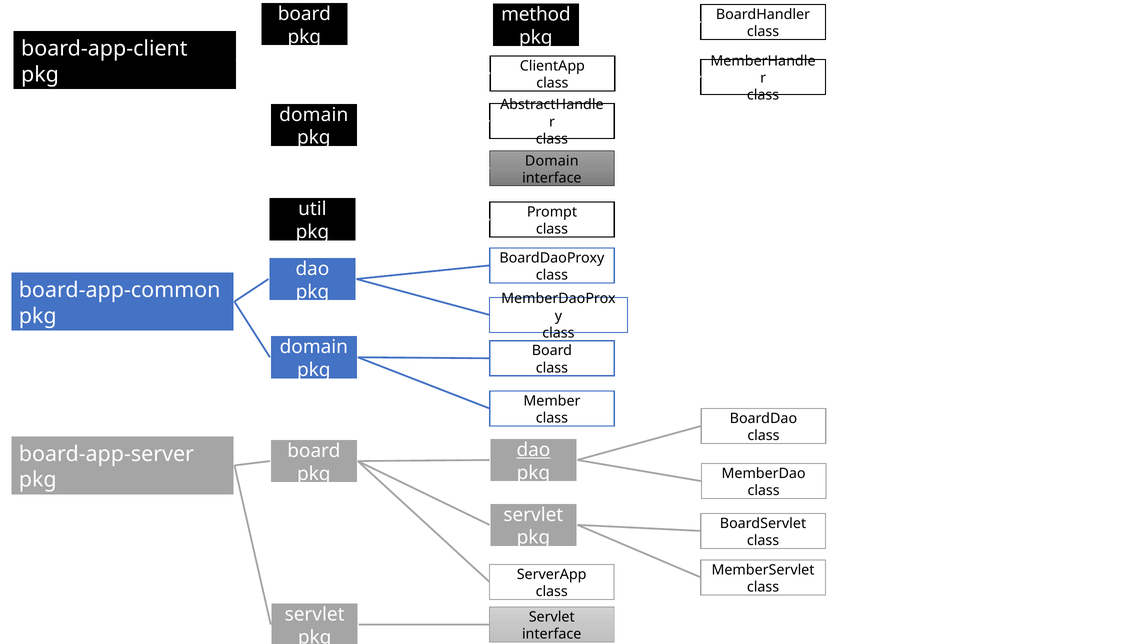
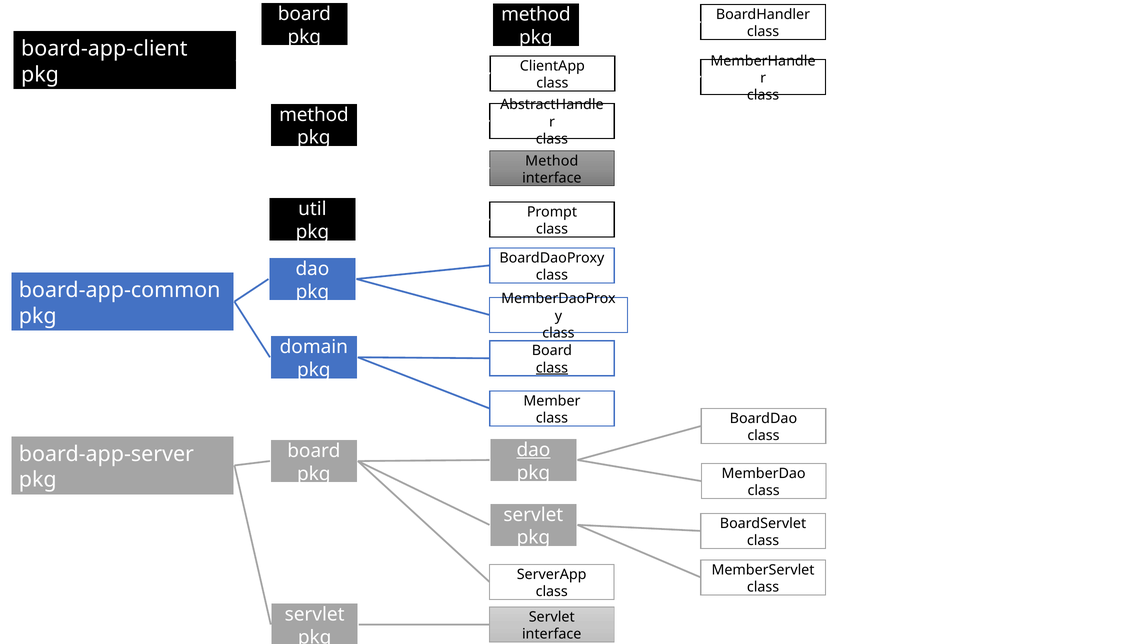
domain at (314, 115): domain -> method
Domain at (552, 161): Domain -> Method
class at (552, 368) underline: none -> present
